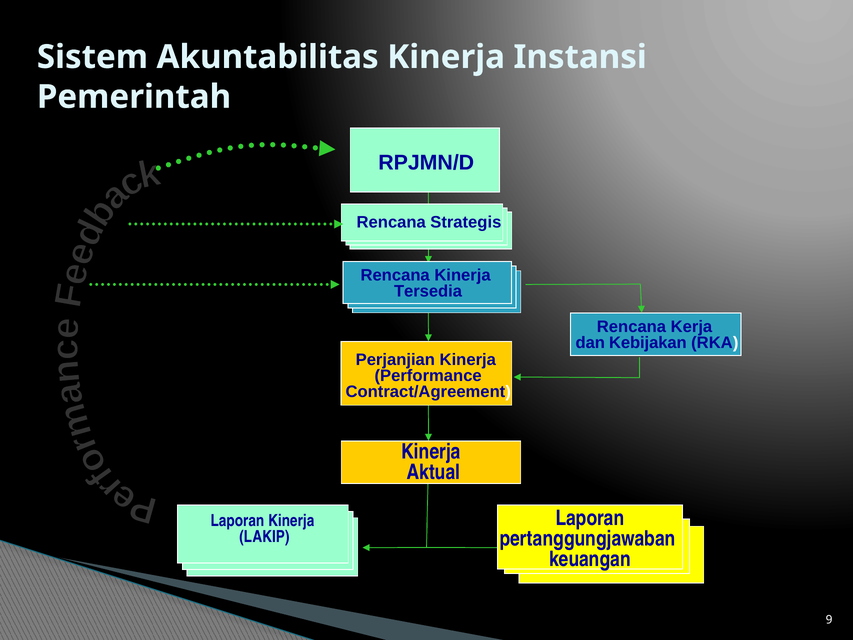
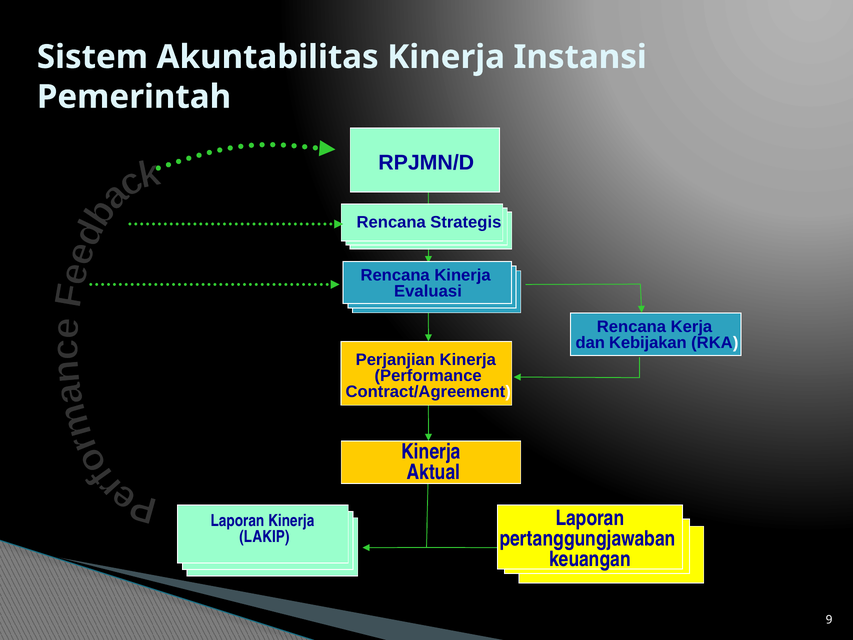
Tersedia: Tersedia -> Evaluasi
